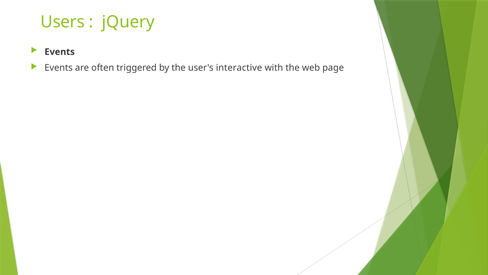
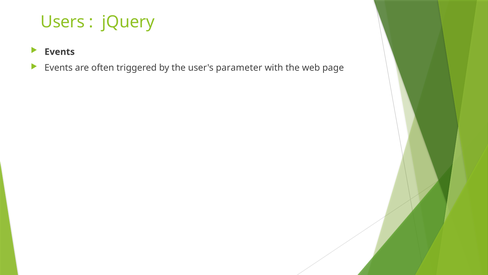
interactive: interactive -> parameter
